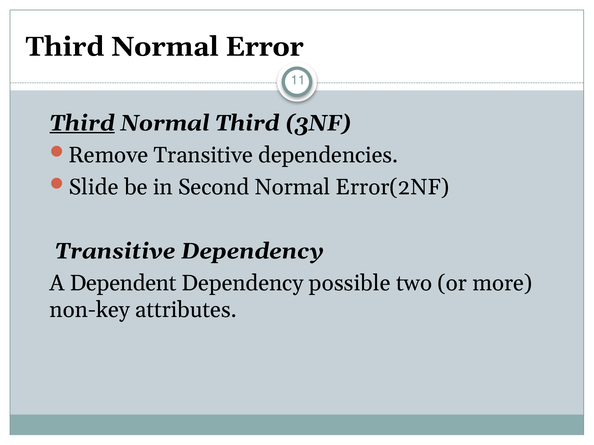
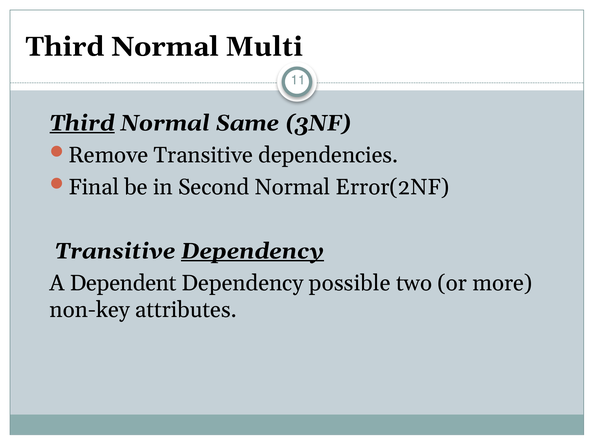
Error: Error -> Multi
Normal Third: Third -> Same
Slide: Slide -> Final
Dependency at (252, 251) underline: none -> present
